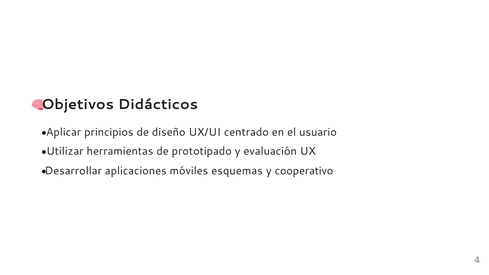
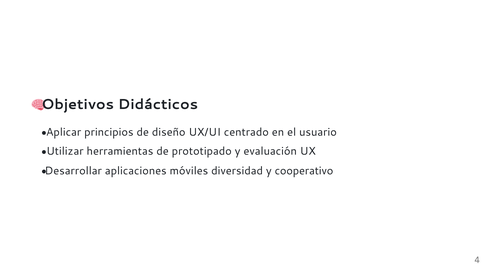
esquemas: esquemas -> diversidad
